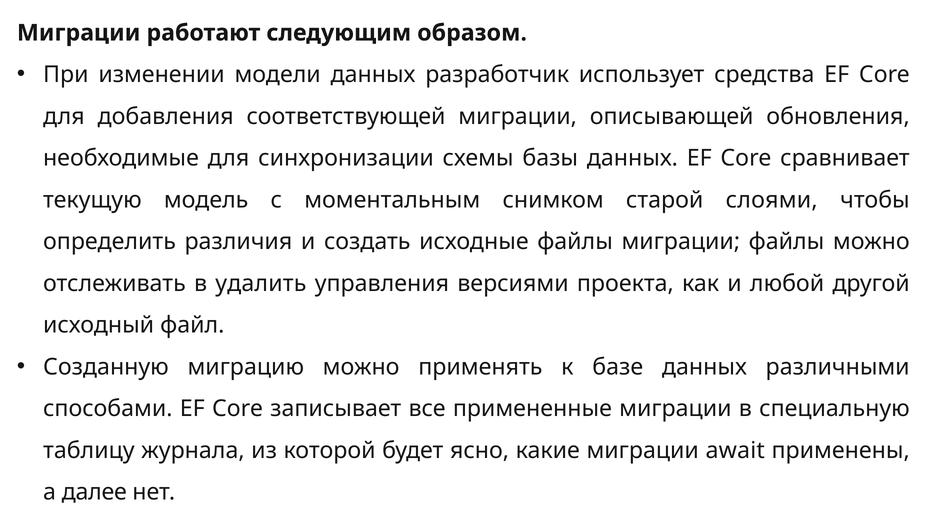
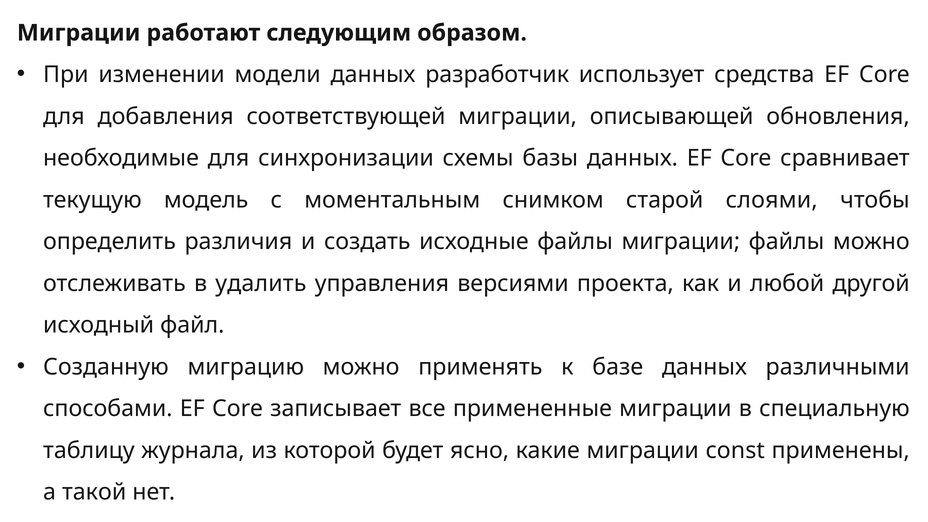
await: await -> const
далее: далее -> такой
